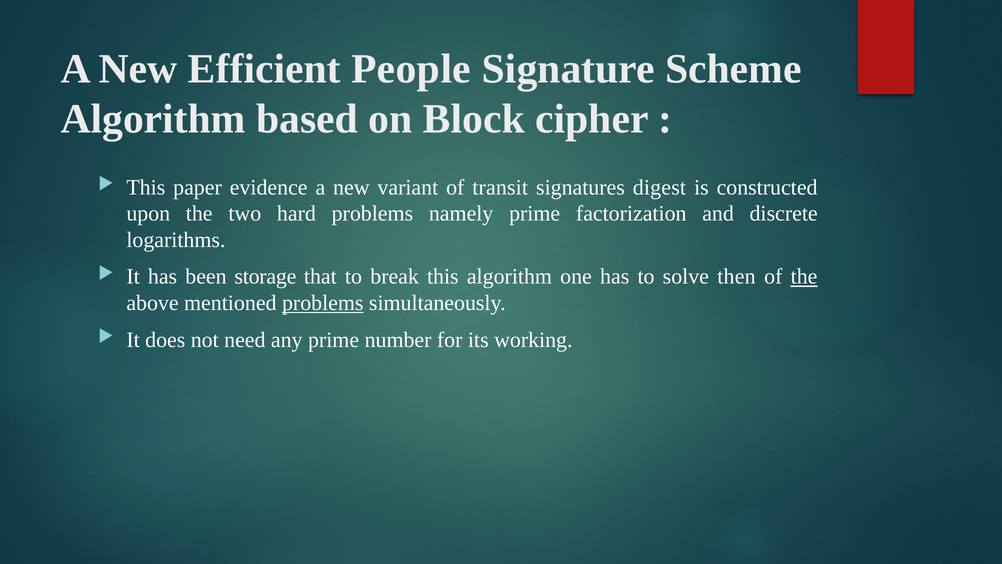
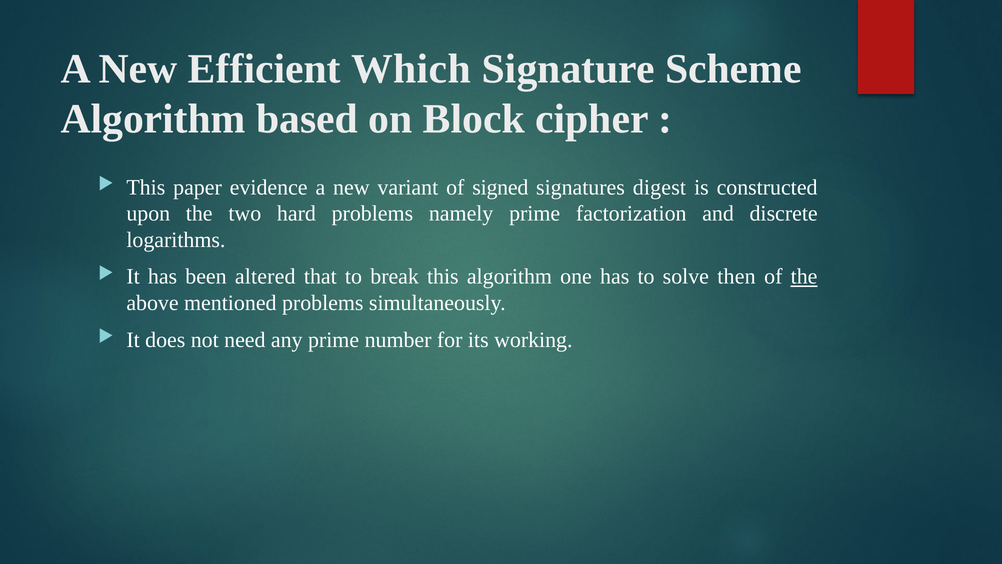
People: People -> Which
transit: transit -> signed
storage: storage -> altered
problems at (323, 303) underline: present -> none
